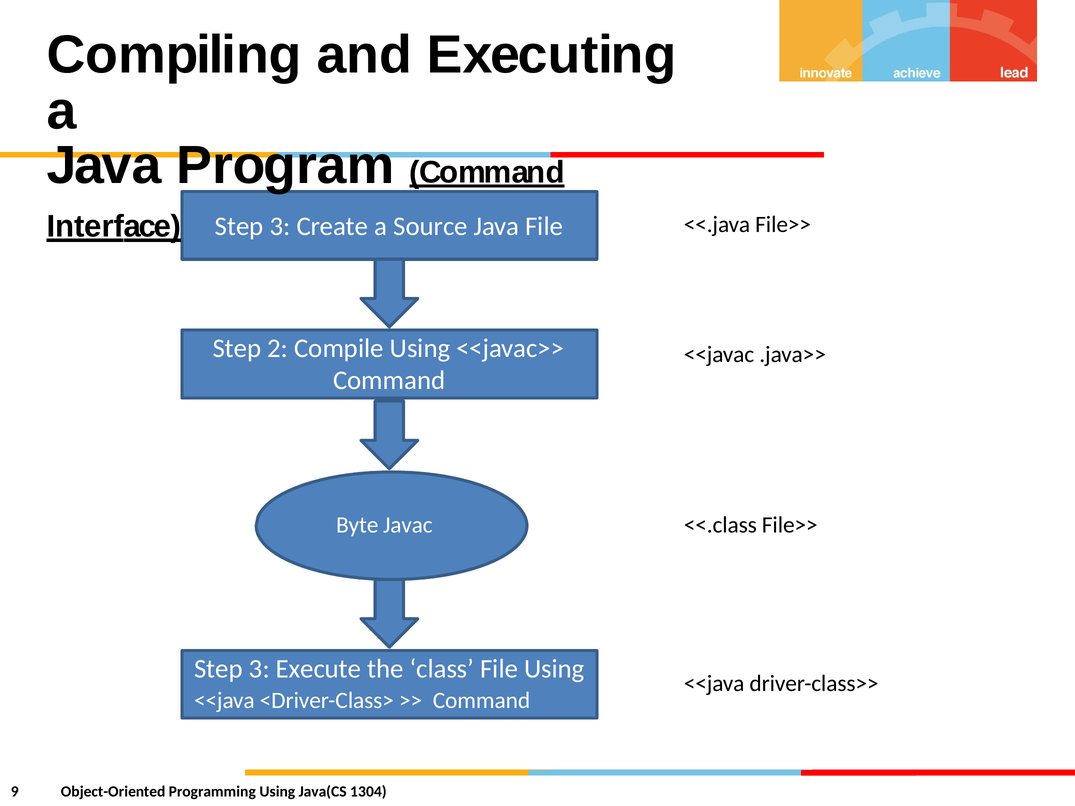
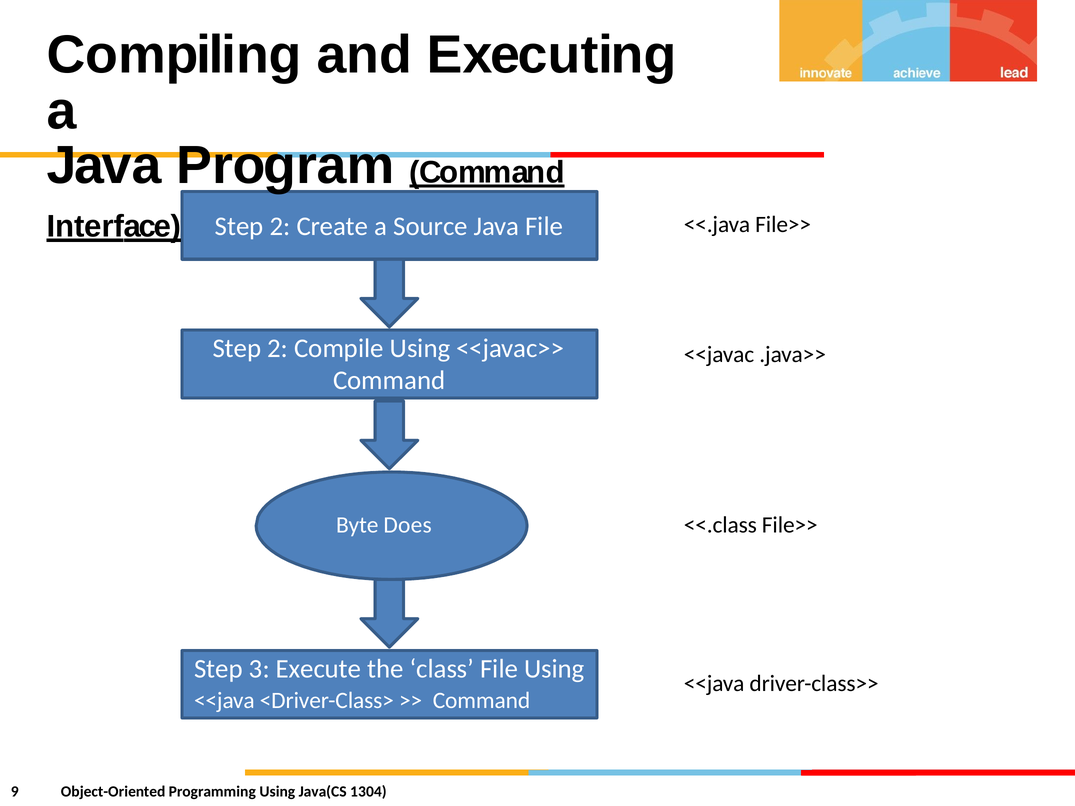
3 at (280, 226): 3 -> 2
Javac: Javac -> Does
